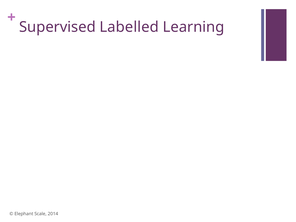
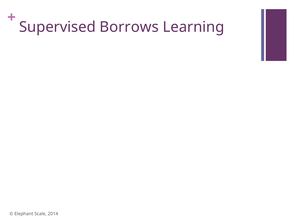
Labelled: Labelled -> Borrows
